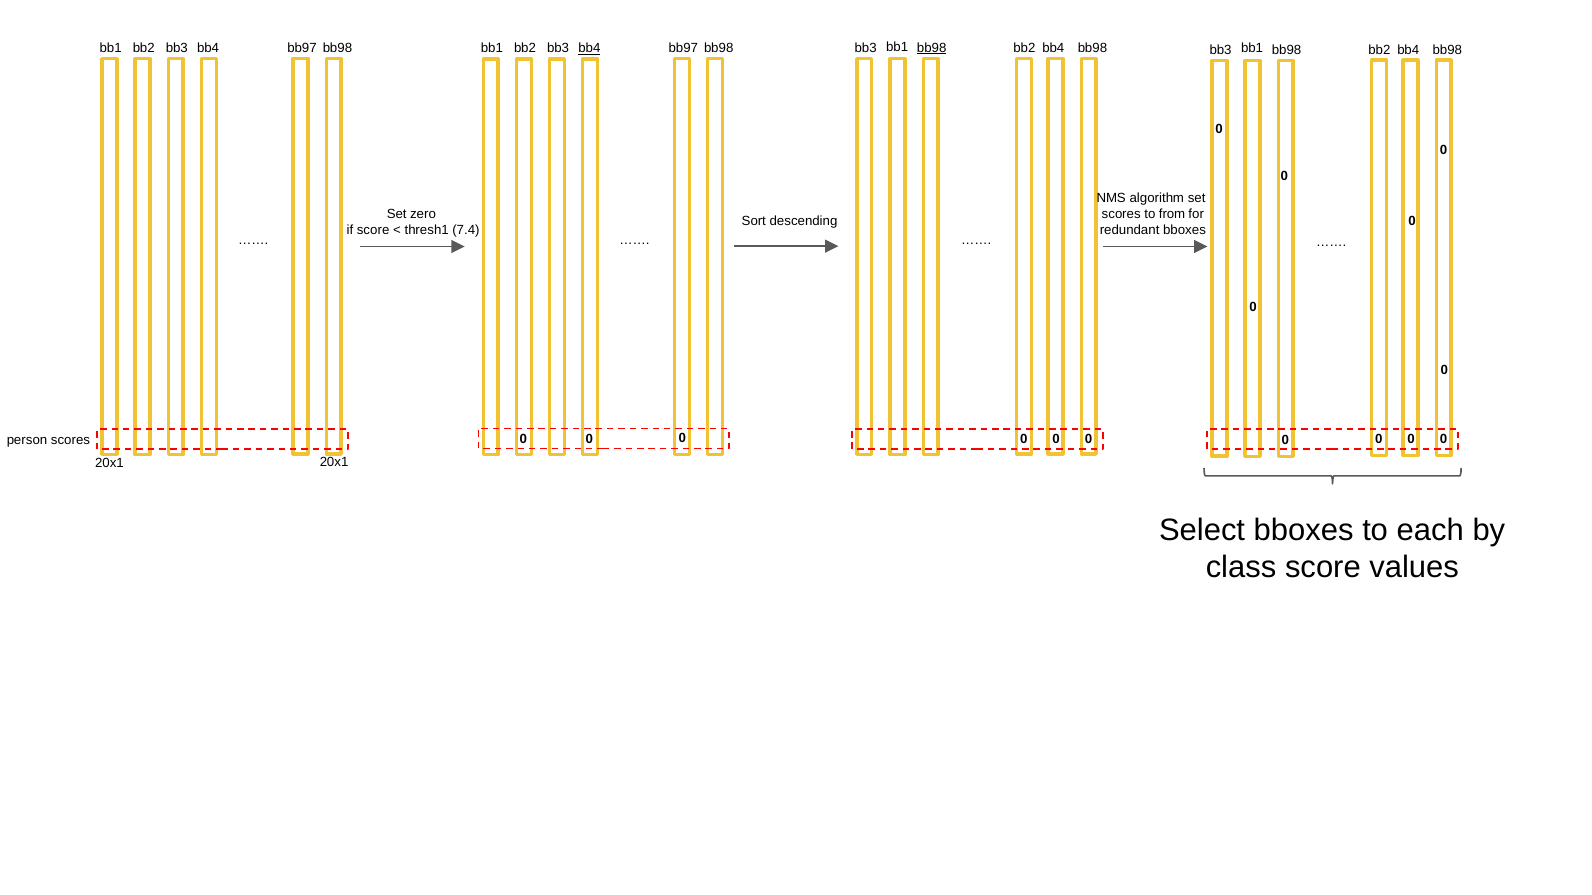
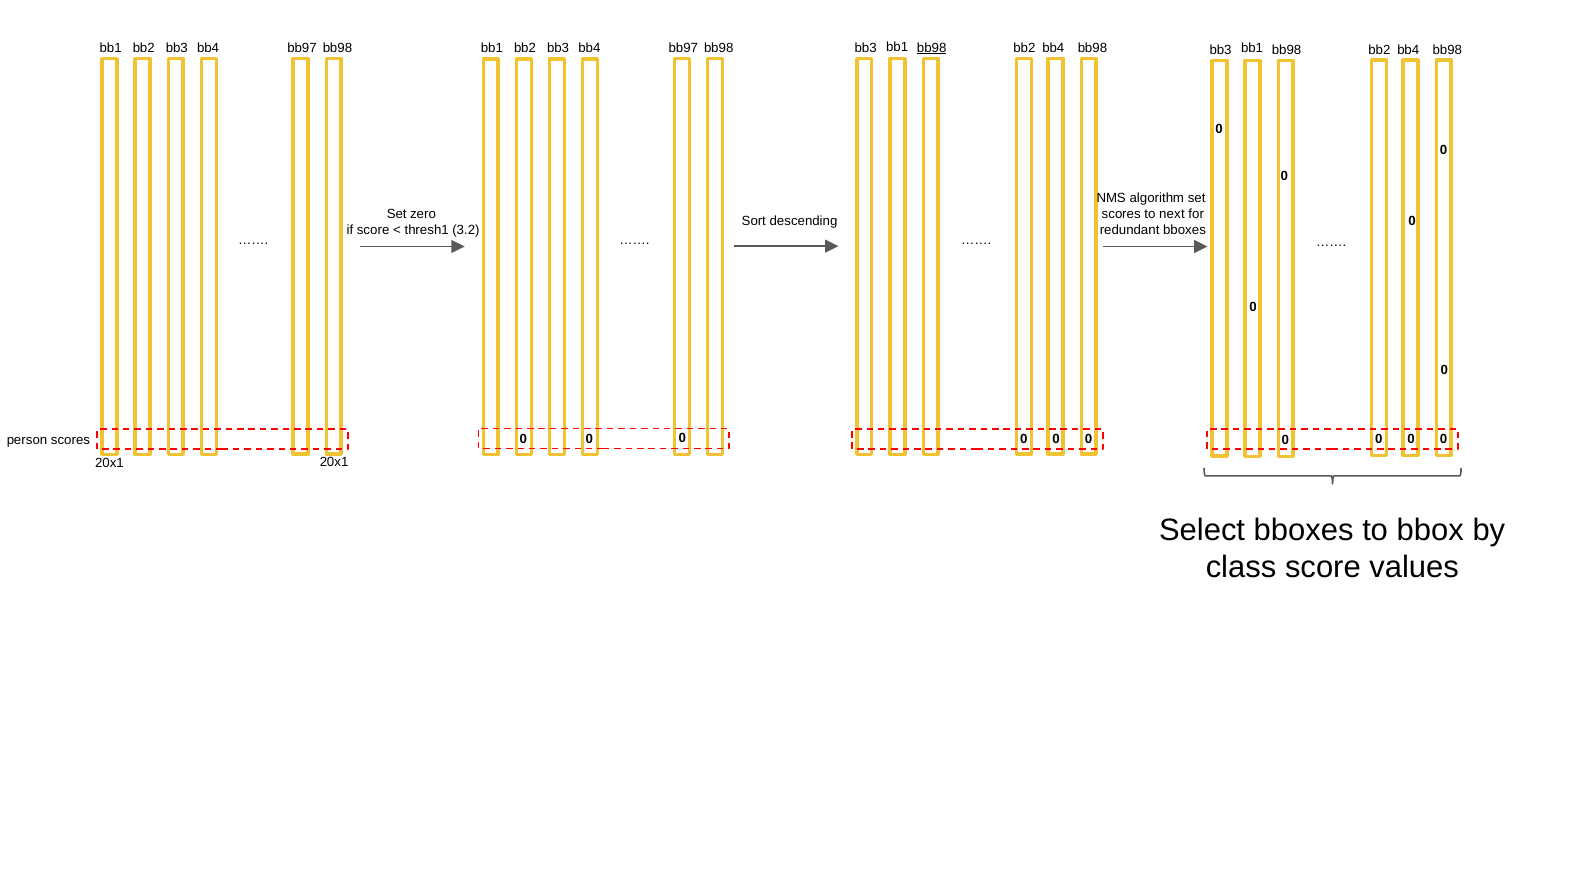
bb4 at (589, 48) underline: present -> none
from: from -> next
7.4: 7.4 -> 3.2
each: each -> bbox
